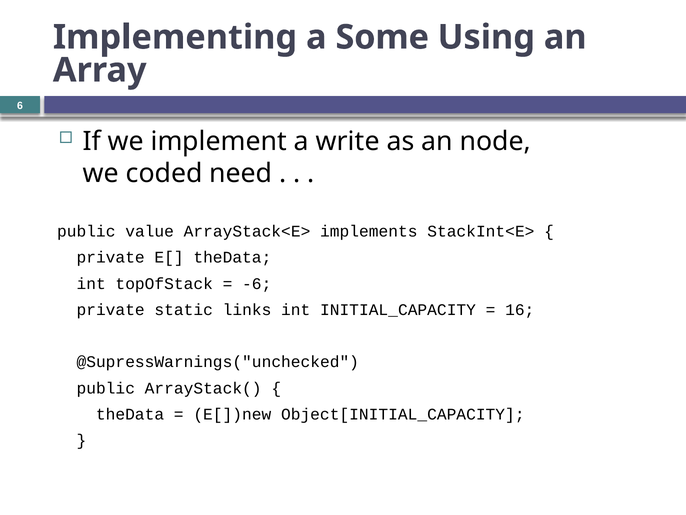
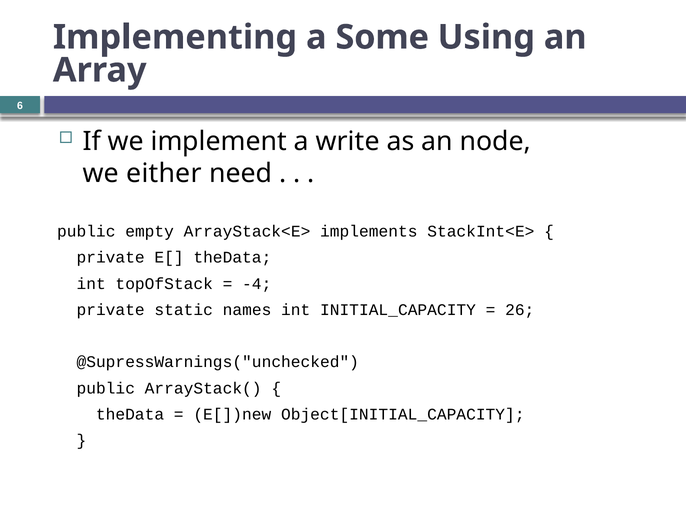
coded: coded -> either
value: value -> empty
-6: -6 -> -4
links: links -> names
16: 16 -> 26
